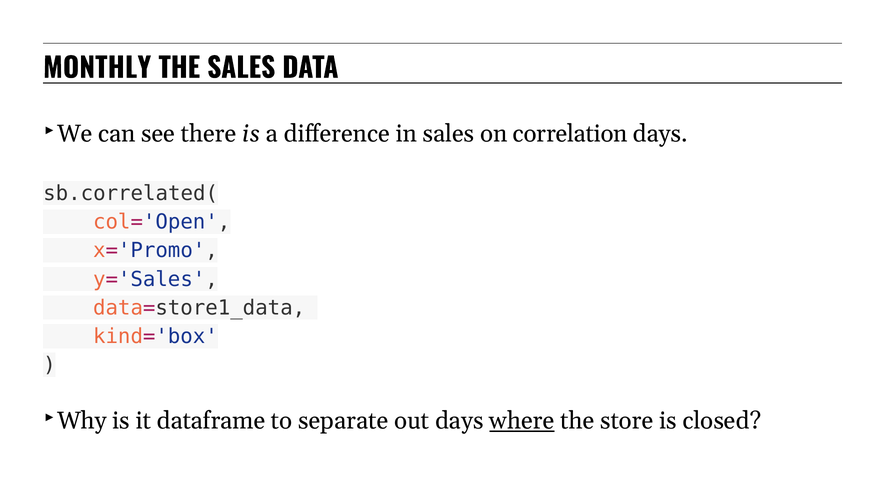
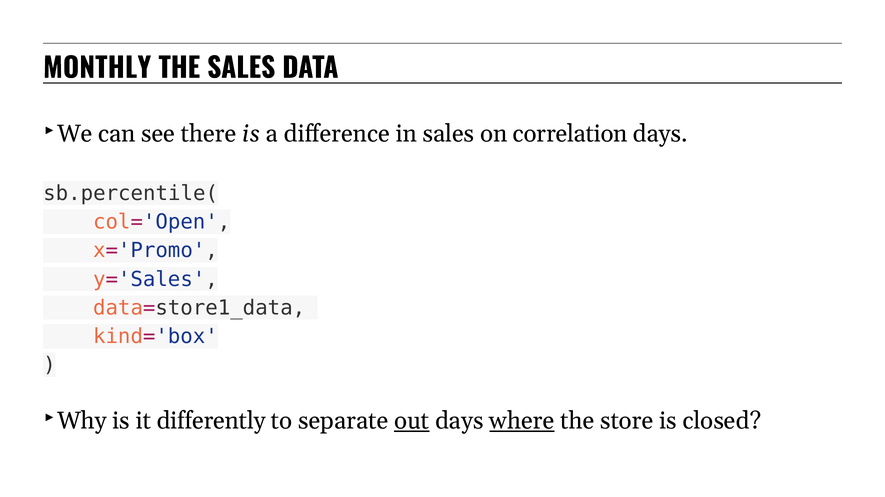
sb.correlated(: sb.correlated( -> sb.percentile(
dataframe: dataframe -> differently
out underline: none -> present
